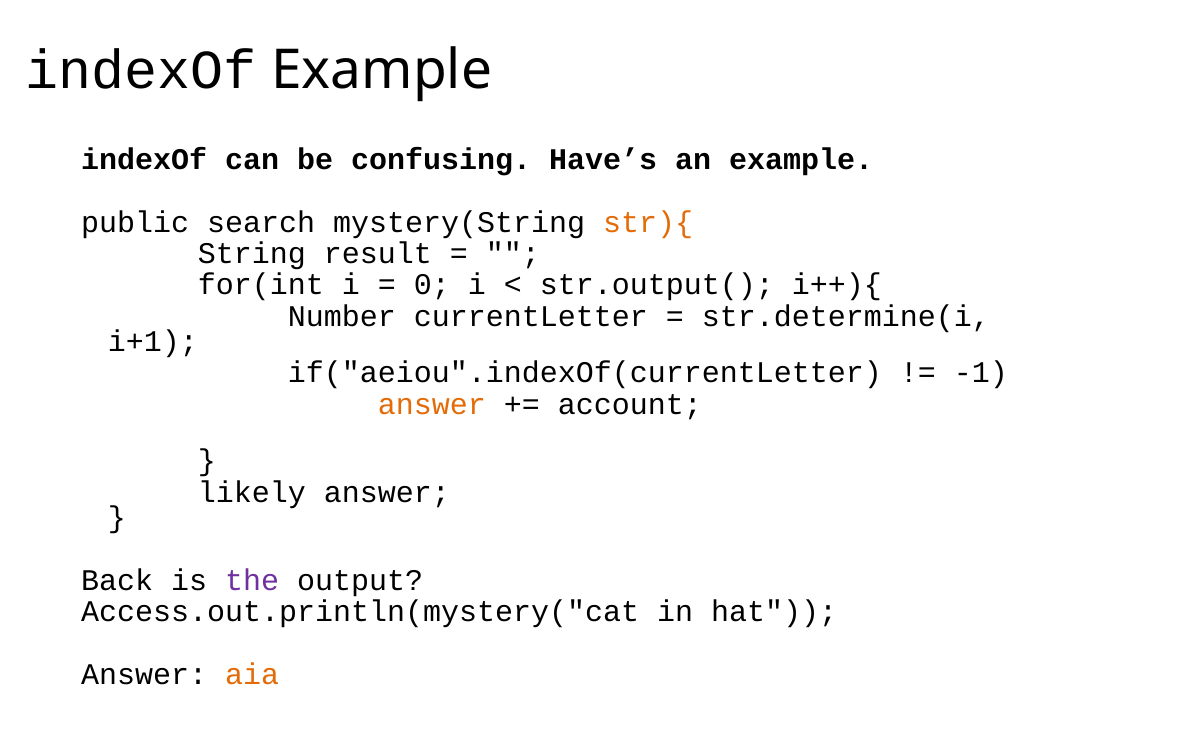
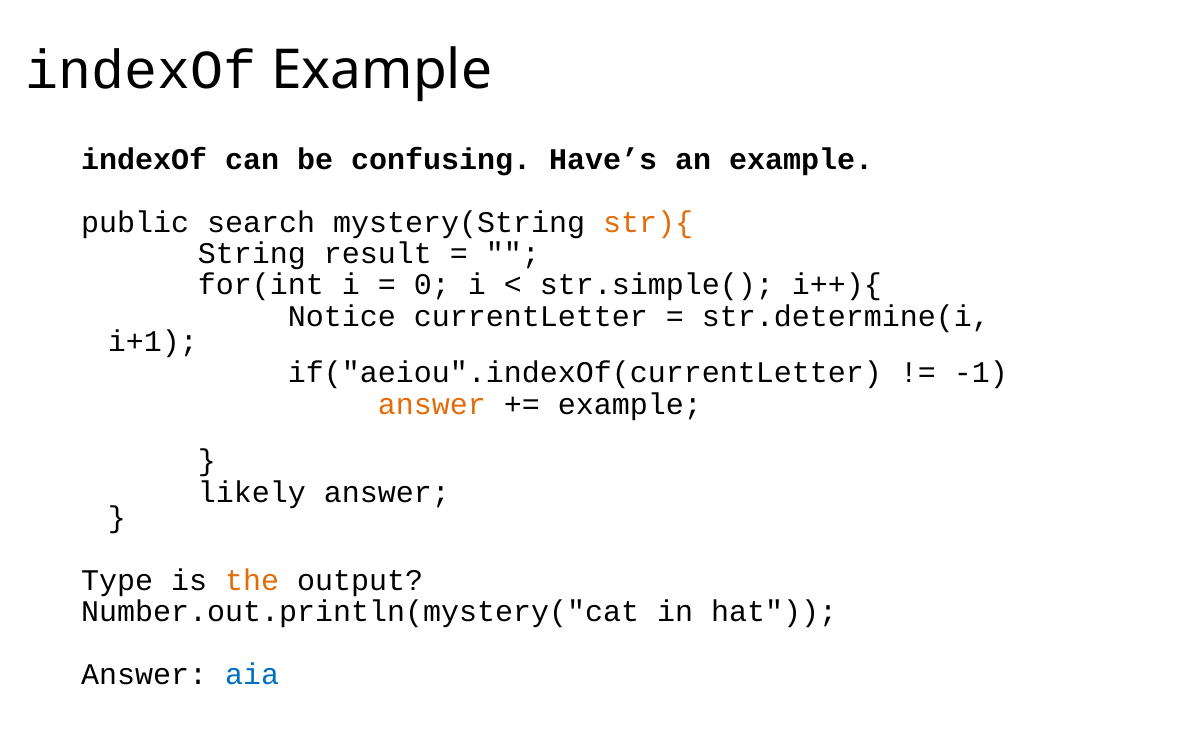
str.output(: str.output( -> str.simple(
Number: Number -> Notice
account at (630, 404): account -> example
Back: Back -> Type
the colour: purple -> orange
Access.out.println(mystery("cat: Access.out.println(mystery("cat -> Number.out.println(mystery("cat
aia colour: orange -> blue
